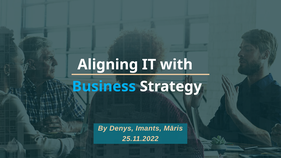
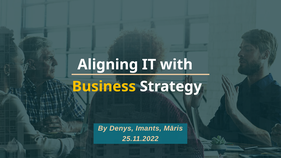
Business colour: light blue -> yellow
